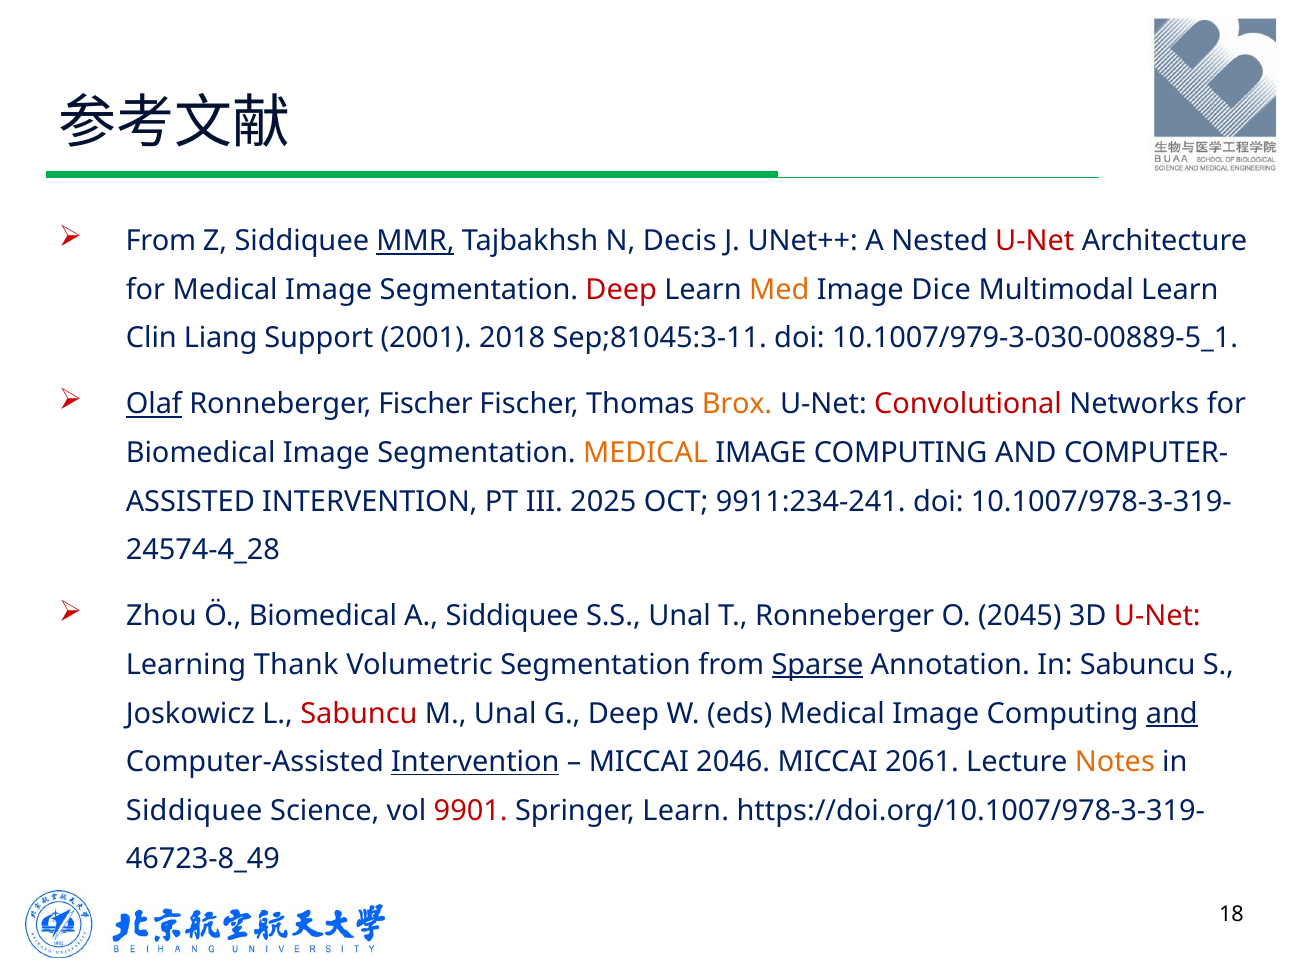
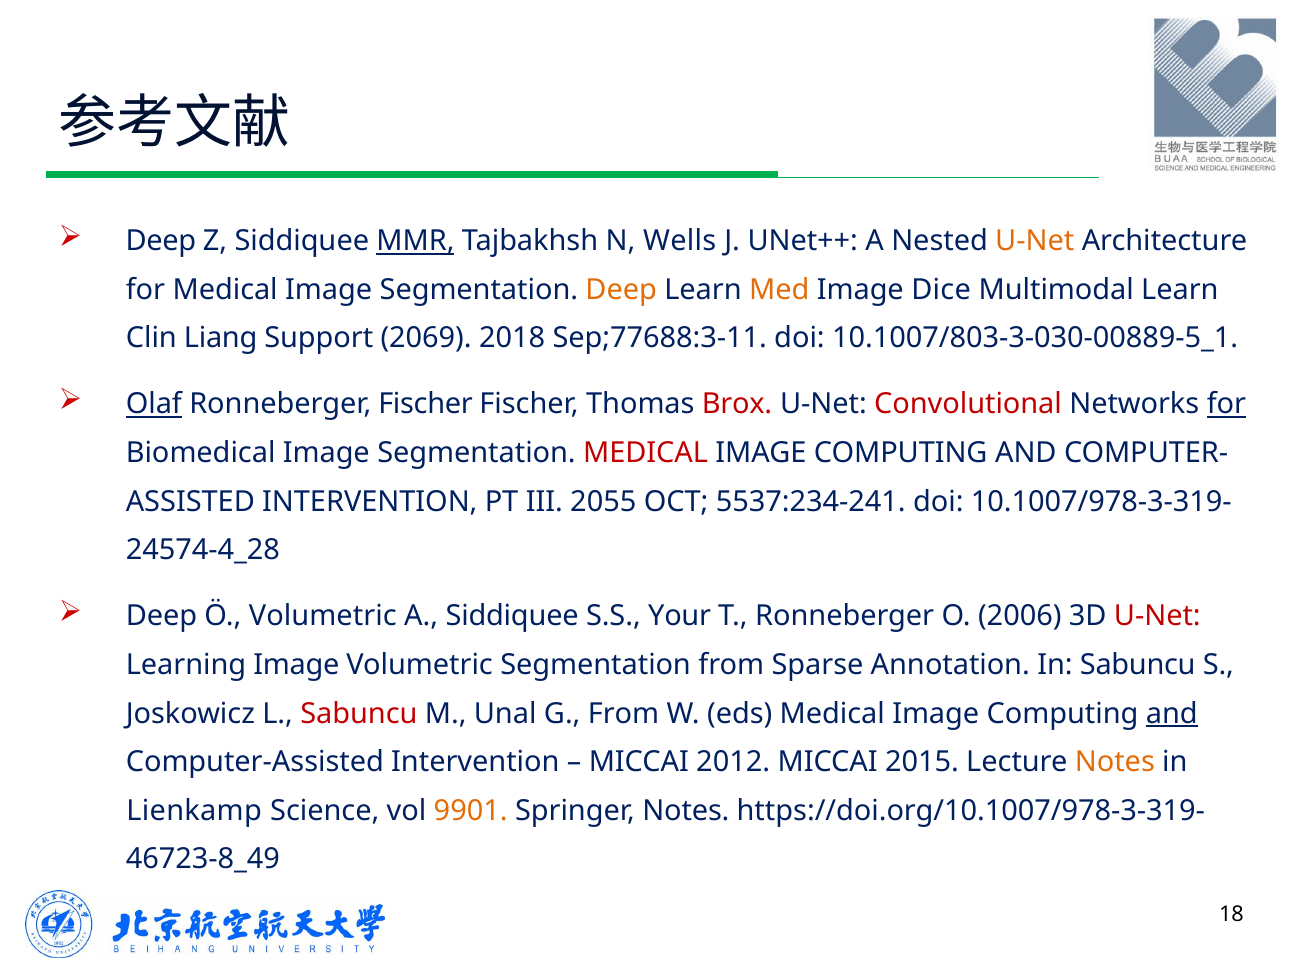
From at (161, 241): From -> Deep
Decis: Decis -> Wells
U-Net at (1035, 241) colour: red -> orange
Deep at (621, 290) colour: red -> orange
2001: 2001 -> 2069
Sep;81045:3-11: Sep;81045:3-11 -> Sep;77688:3-11
10.1007/979-3-030-00889-5_1: 10.1007/979-3-030-00889-5_1 -> 10.1007/803-3-030-00889-5_1
Brox colour: orange -> red
for at (1226, 404) underline: none -> present
MEDICAL at (646, 453) colour: orange -> red
2025: 2025 -> 2055
9911:234-241: 9911:234-241 -> 5537:234-241
Zhou at (161, 616): Zhou -> Deep
Ö Biomedical: Biomedical -> Volumetric
S.S Unal: Unal -> Your
2045: 2045 -> 2006
Learning Thank: Thank -> Image
Sparse underline: present -> none
G Deep: Deep -> From
Intervention at (475, 761) underline: present -> none
2046: 2046 -> 2012
2061: 2061 -> 2015
Siddiquee at (194, 810): Siddiquee -> Lienkamp
9901 colour: red -> orange
Springer Learn: Learn -> Notes
